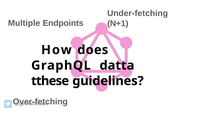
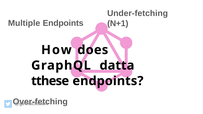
tthese guidelines: guidelines -> endpoints
